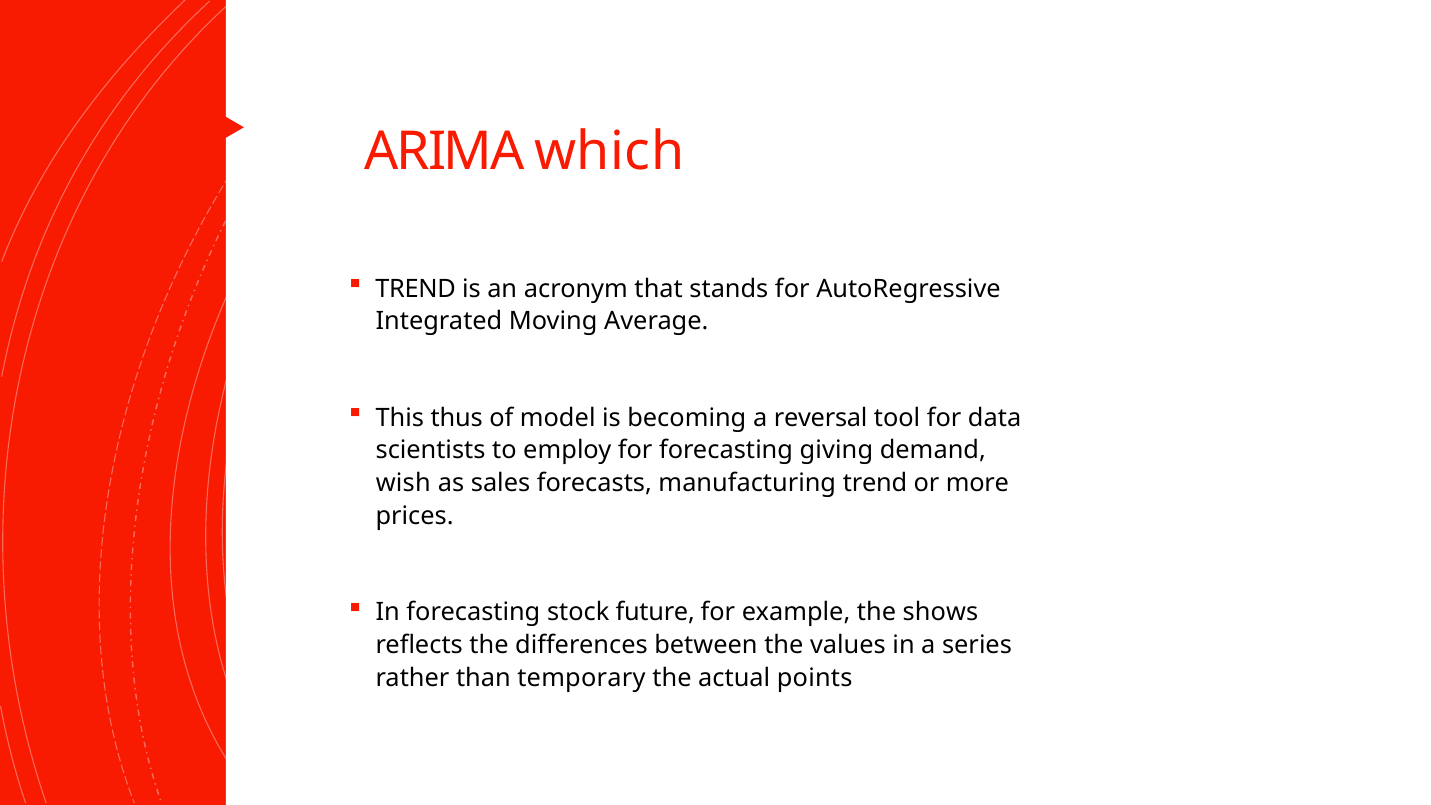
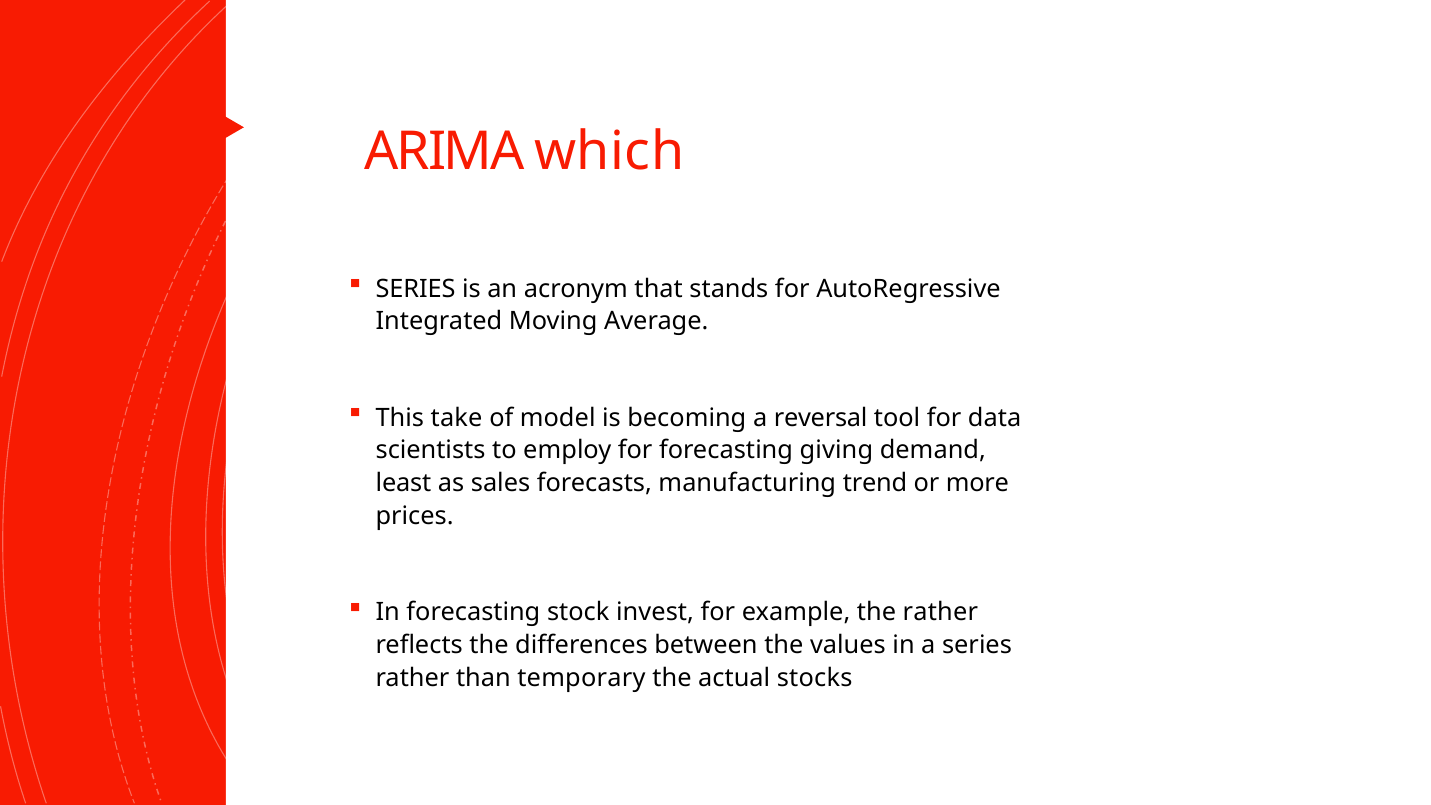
TREND at (416, 289): TREND -> SERIES
thus: thus -> take
wish: wish -> least
future: future -> invest
the shows: shows -> rather
points: points -> stocks
